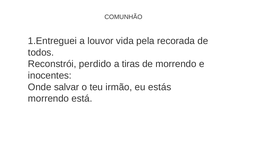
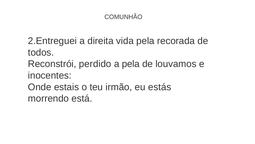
1.Entreguei: 1.Entreguei -> 2.Entreguei
louvor: louvor -> direita
a tiras: tiras -> pela
de morrendo: morrendo -> louvamos
salvar: salvar -> estais
